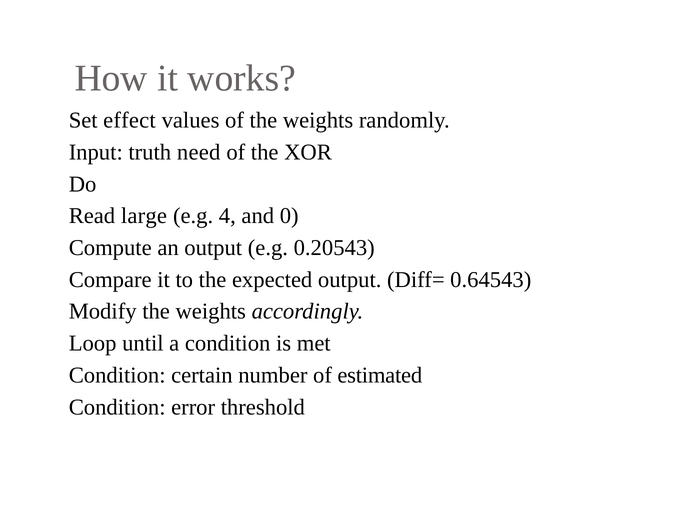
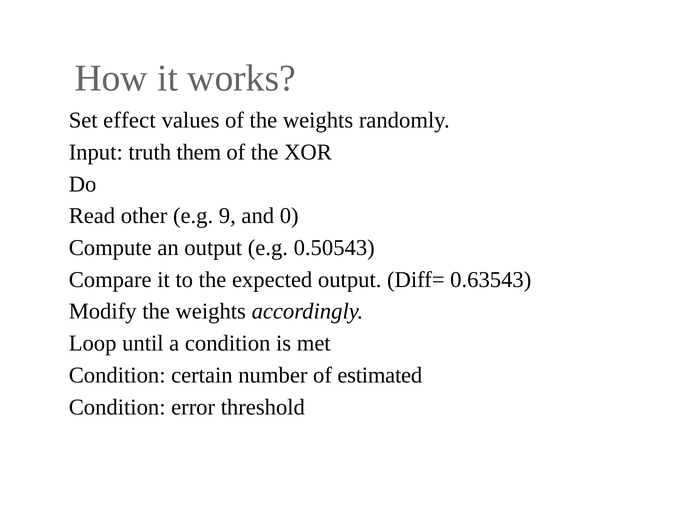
need: need -> them
large: large -> other
4: 4 -> 9
0.20543: 0.20543 -> 0.50543
0.64543: 0.64543 -> 0.63543
